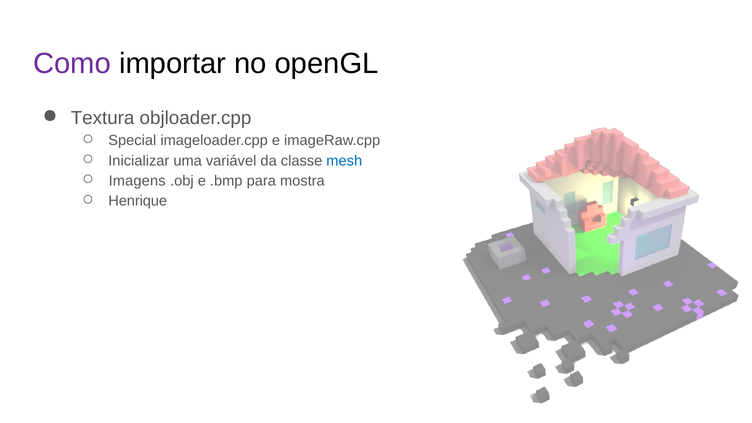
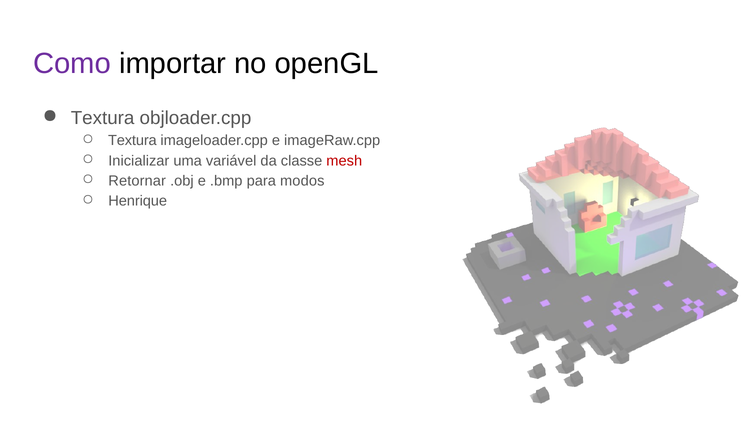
Special at (132, 141): Special -> Textura
mesh colour: blue -> red
Imagens: Imagens -> Retornar
mostra: mostra -> modos
